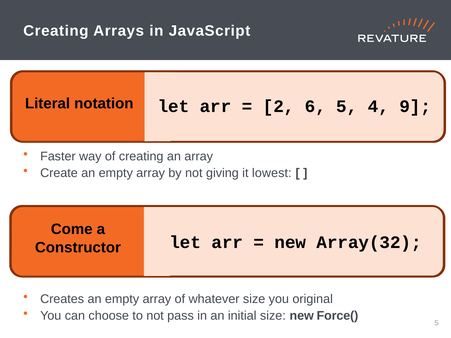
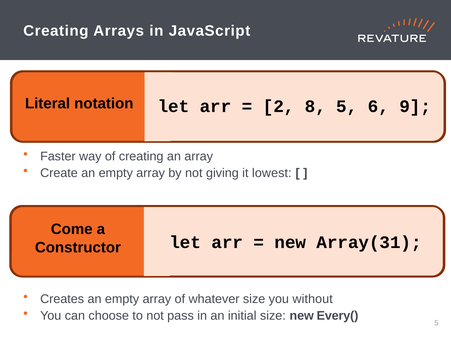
6: 6 -> 8
4: 4 -> 6
Array(32: Array(32 -> Array(31
original: original -> without
Force(: Force( -> Every(
